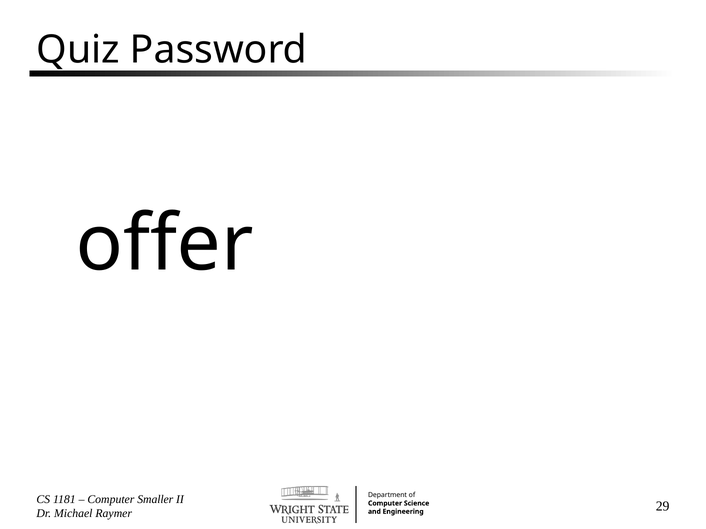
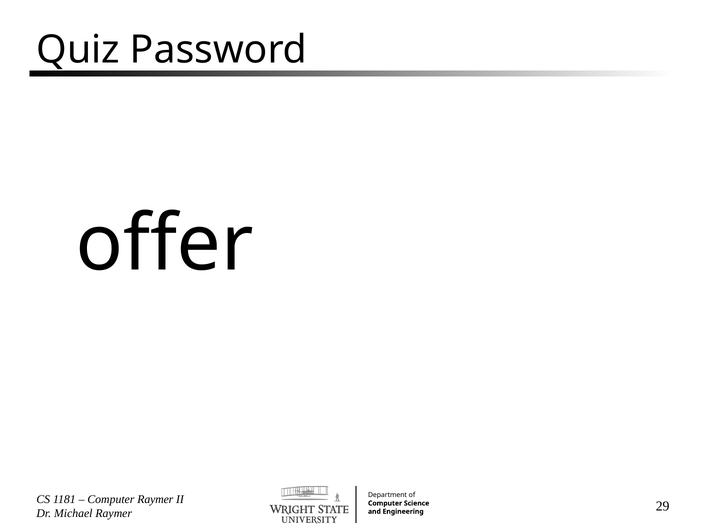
Computer Smaller: Smaller -> Raymer
